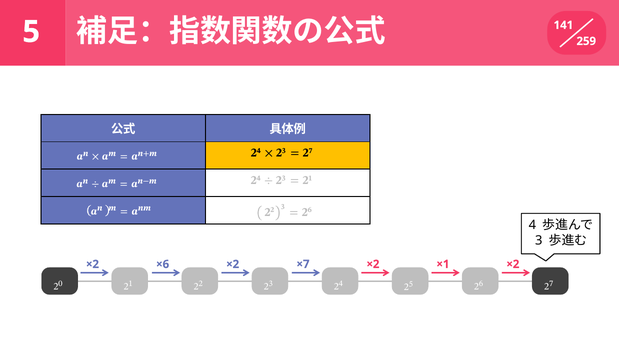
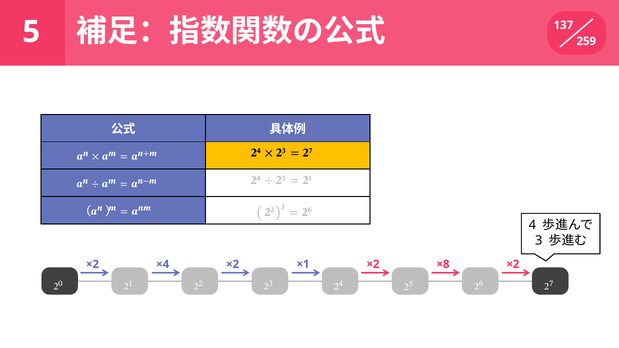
141: 141 -> 137
×6: ×6 -> ×4
×7: ×7 -> ×1
×1: ×1 -> ×8
